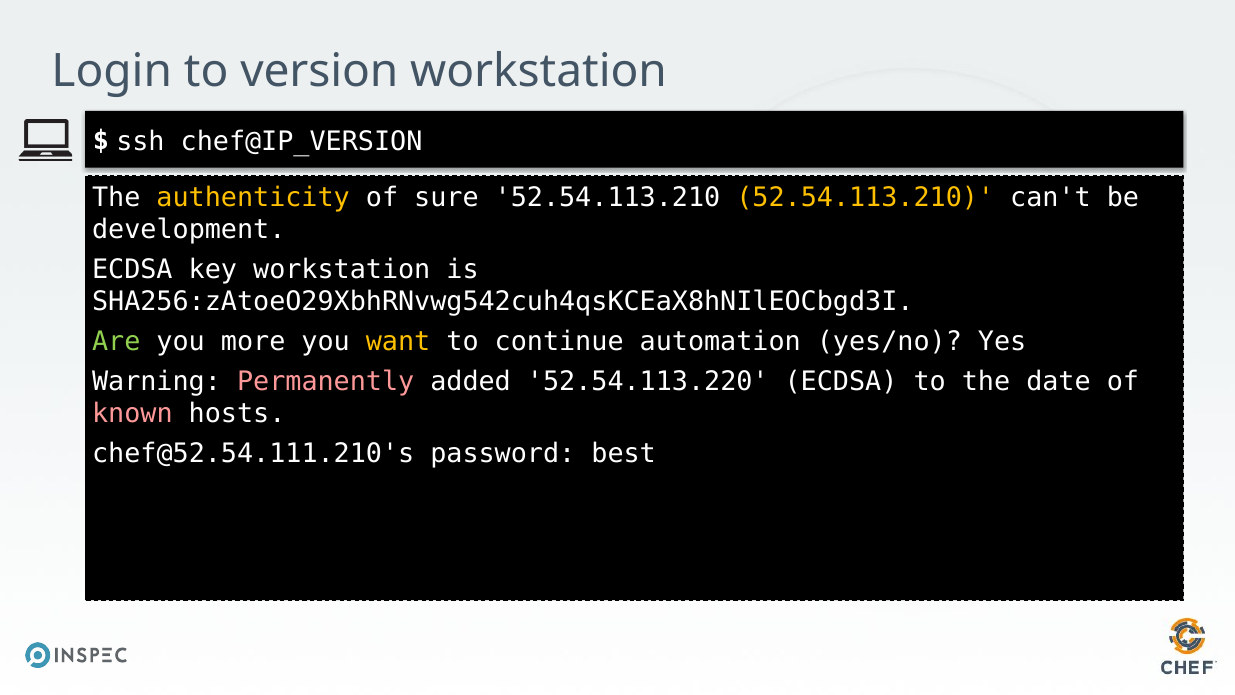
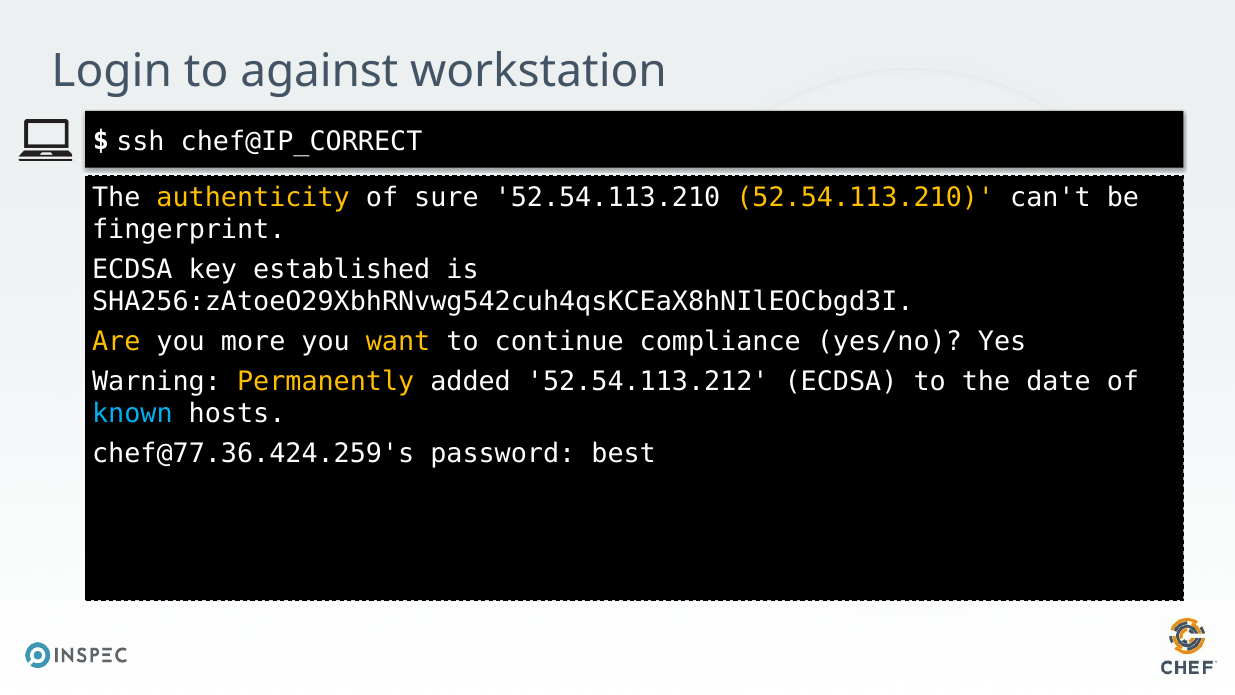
version: version -> against
chef@IP_VERSION: chef@IP_VERSION -> chef@IP_CORRECT
development: development -> fingerprint
key workstation: workstation -> established
Are colour: light green -> yellow
automation: automation -> compliance
Permanently colour: pink -> yellow
52.54.113.220: 52.54.113.220 -> 52.54.113.212
known colour: pink -> light blue
chef@52.54.111.210's: chef@52.54.111.210's -> chef@77.36.424.259's
